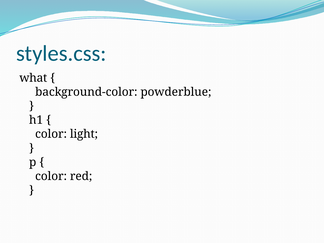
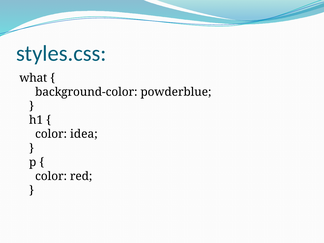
light: light -> idea
